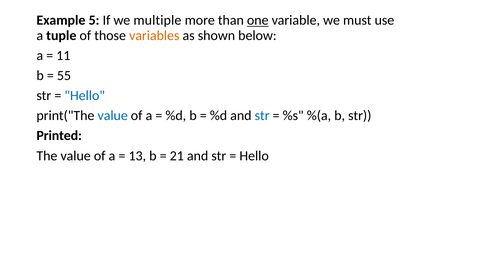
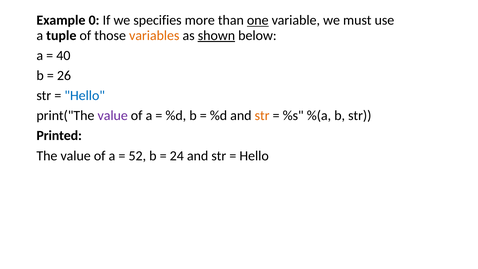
5: 5 -> 0
multiple: multiple -> specifies
shown underline: none -> present
11: 11 -> 40
55: 55 -> 26
value at (113, 116) colour: blue -> purple
str at (262, 116) colour: blue -> orange
13: 13 -> 52
21: 21 -> 24
